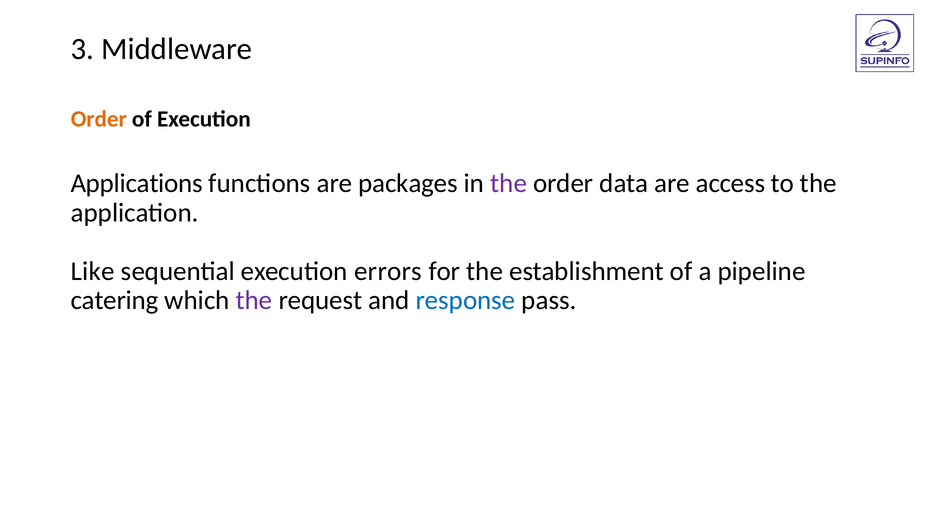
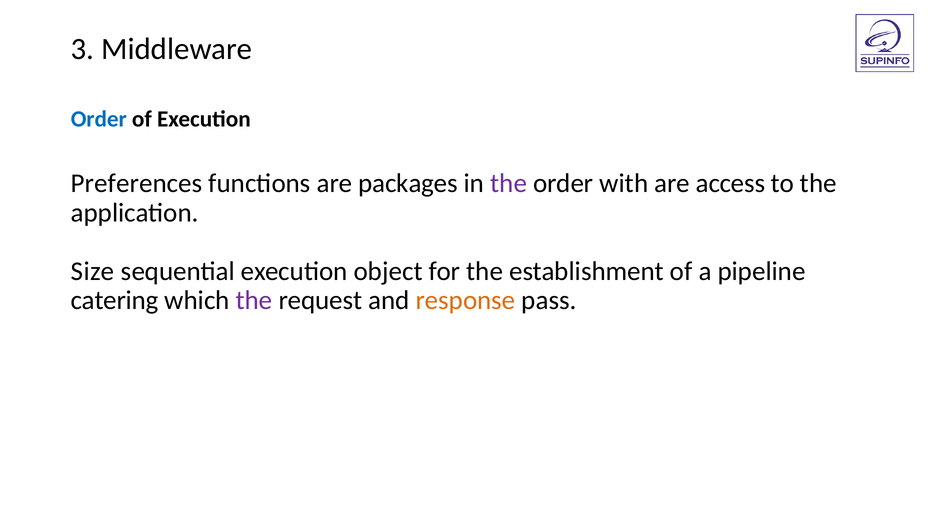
Order at (99, 119) colour: orange -> blue
Applications: Applications -> Preferences
data: data -> with
Like: Like -> Size
errors: errors -> object
response colour: blue -> orange
